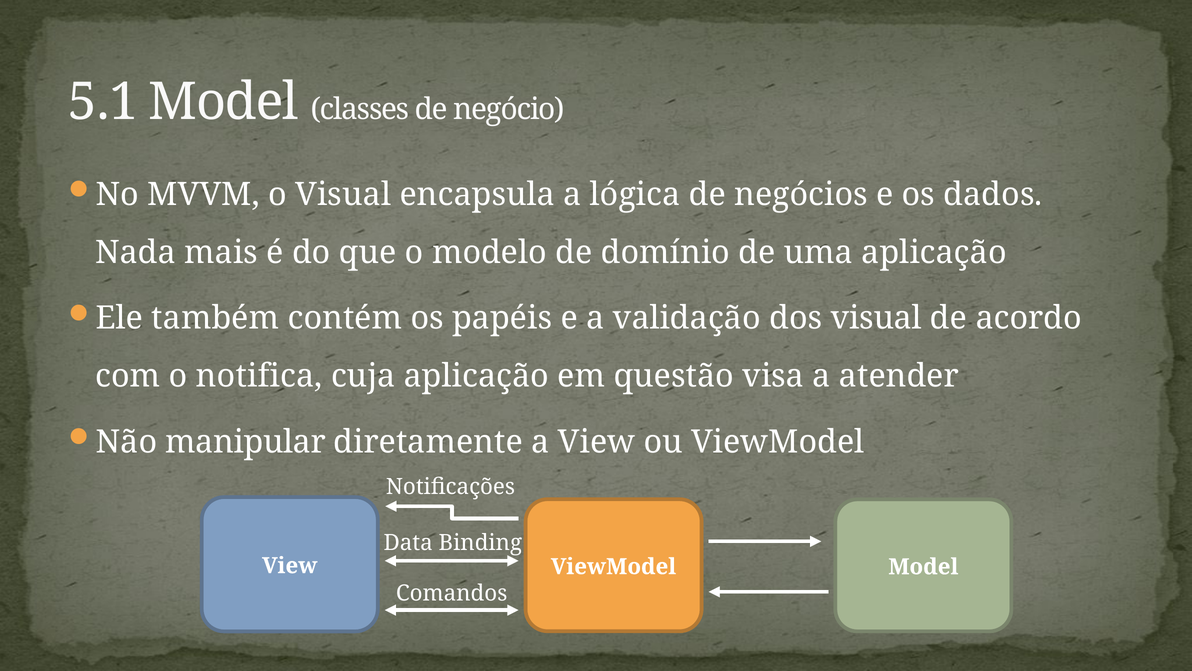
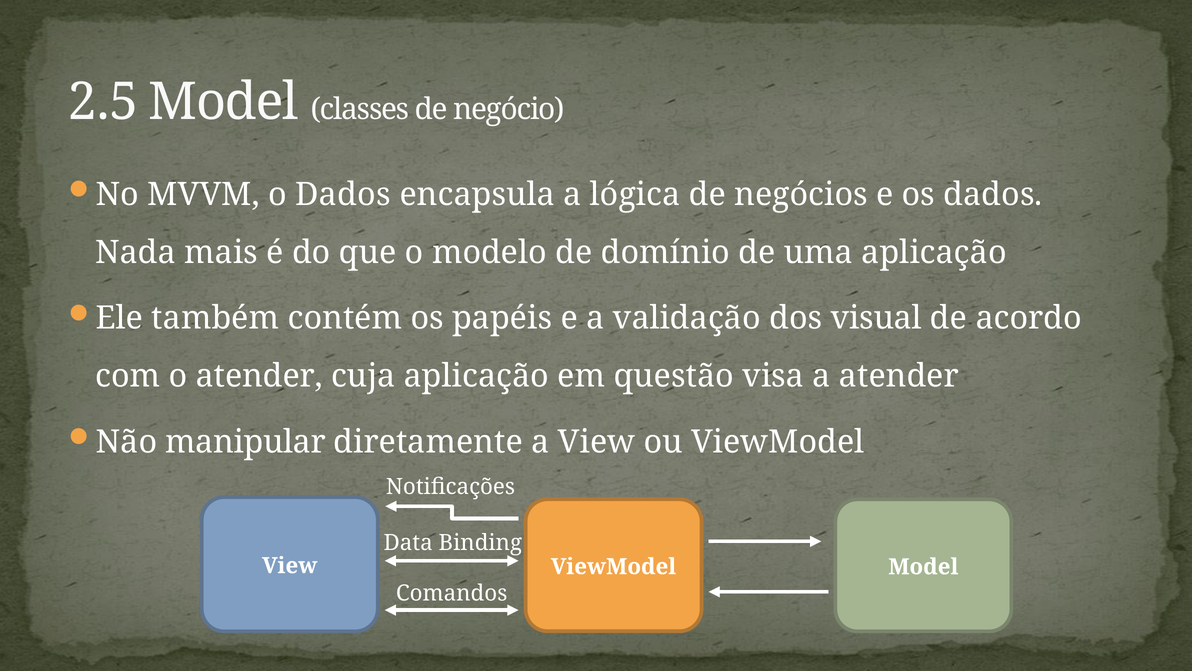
5.1: 5.1 -> 2.5
o Visual: Visual -> Dados
o notifica: notifica -> atender
